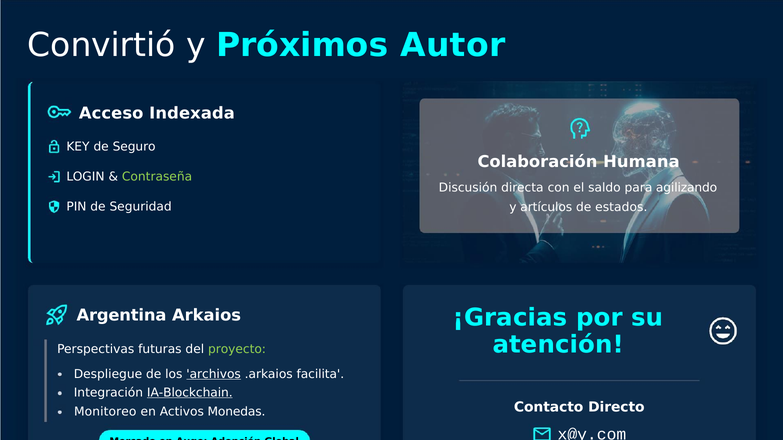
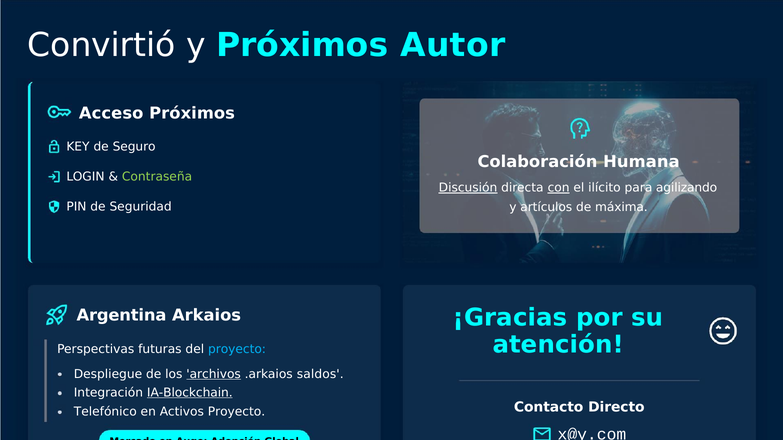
Acceso Indexada: Indexada -> Próximos
Discusión underline: none -> present
con underline: none -> present
saldo: saldo -> ilícito
estados: estados -> máxima
proyecto at (237, 349) colour: light green -> light blue
facilita: facilita -> saldos
Monitoreo: Monitoreo -> Telefónico
Activos Monedas: Monedas -> Proyecto
